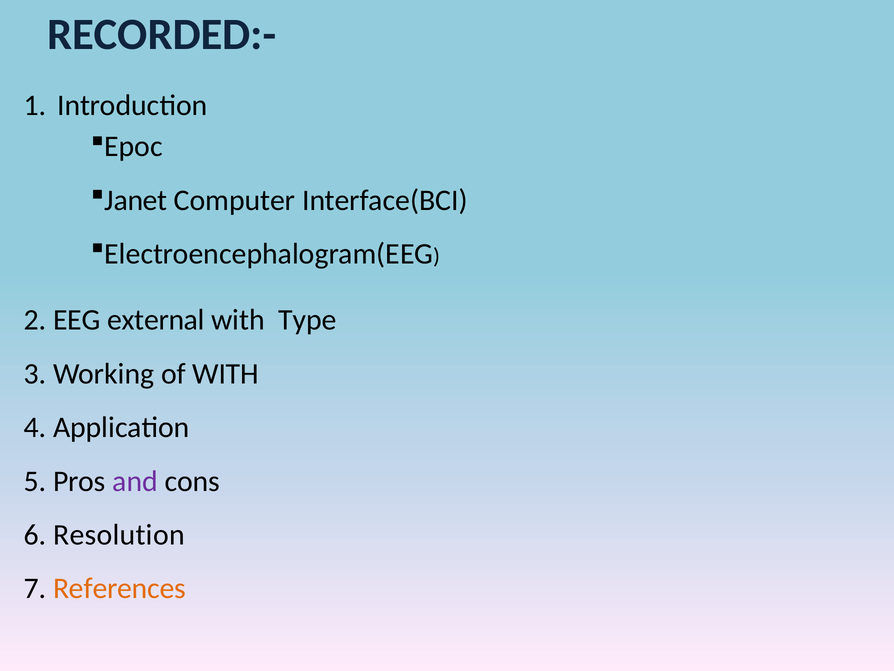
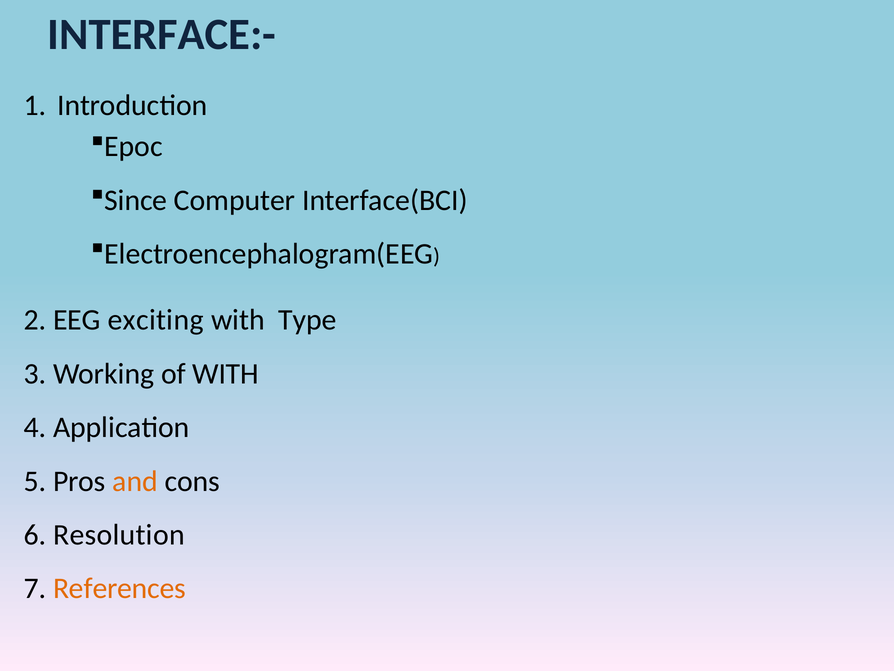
RECORDED:-: RECORDED:- -> INTERFACE:-
Janet: Janet -> Since
external: external -> exciting
and colour: purple -> orange
